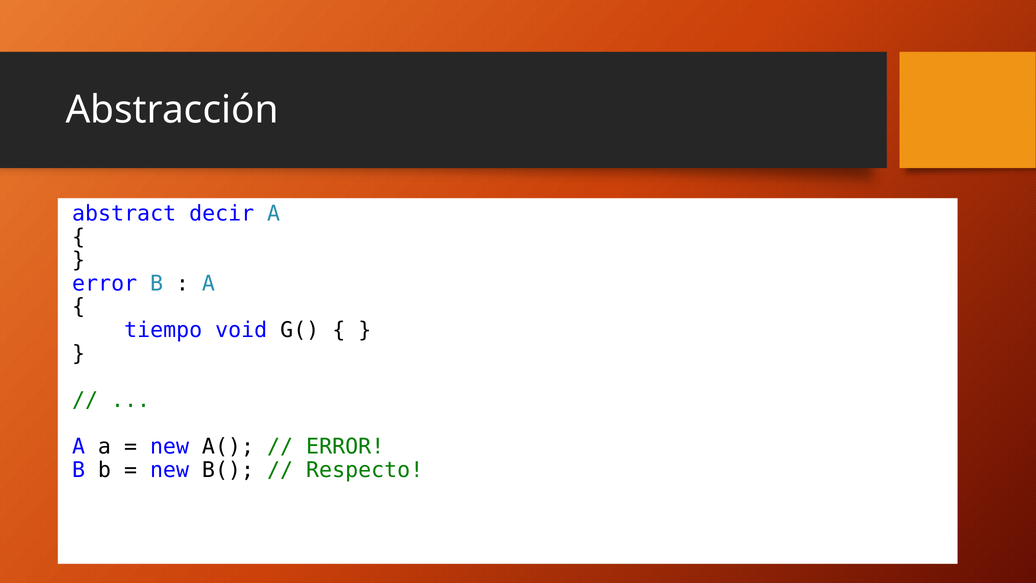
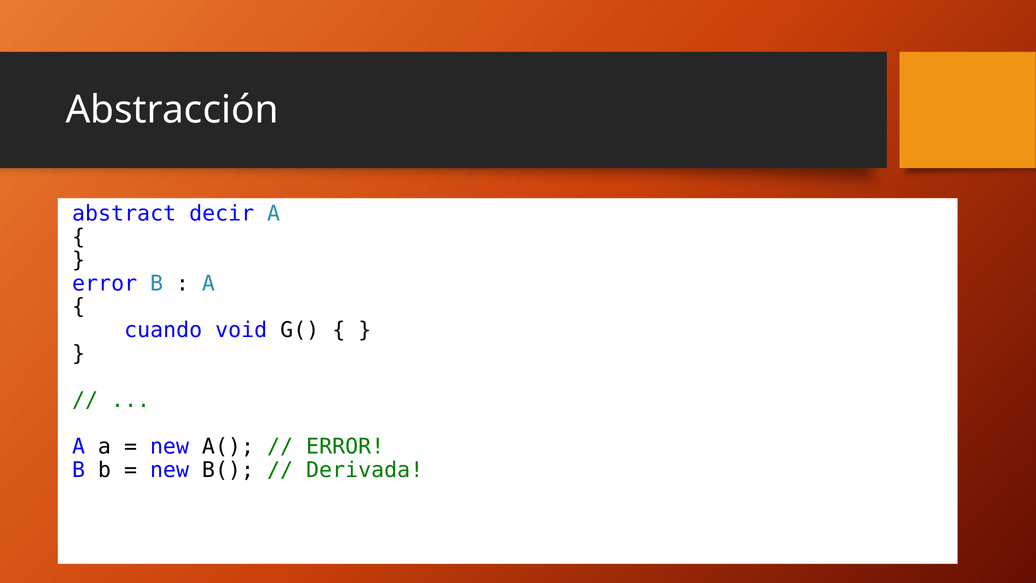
tiempo: tiempo -> cuando
Respecto: Respecto -> Derivada
